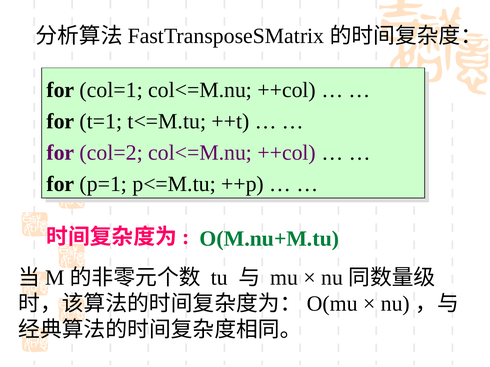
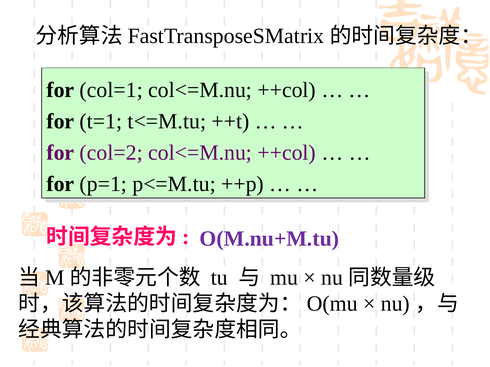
O(M.nu+M.tu colour: green -> purple
